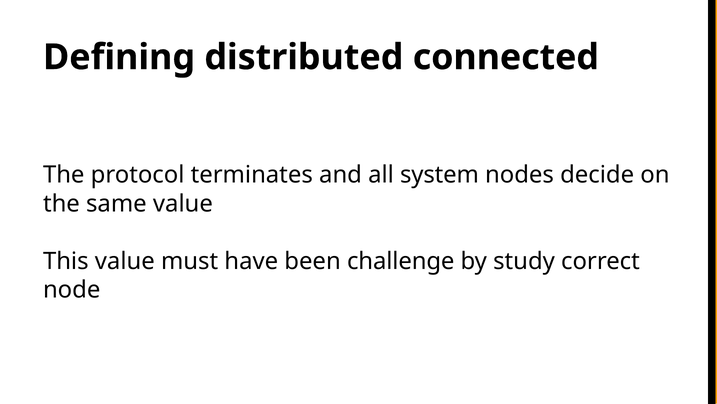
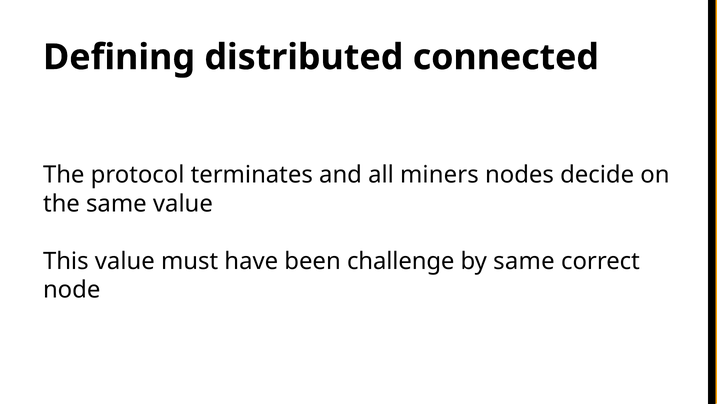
system: system -> miners
by study: study -> same
